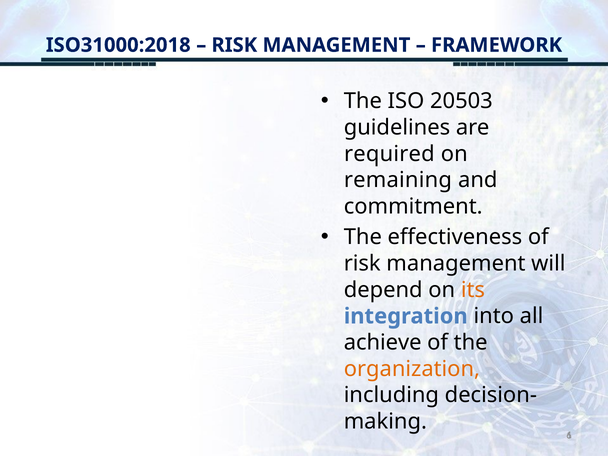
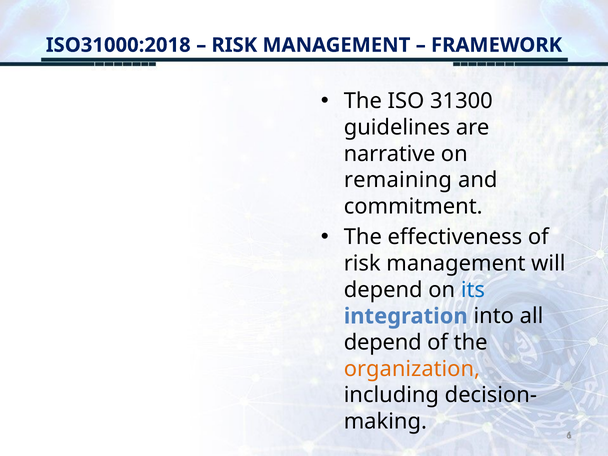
20503: 20503 -> 31300
required: required -> narrative
its colour: orange -> blue
achieve at (383, 342): achieve -> depend
